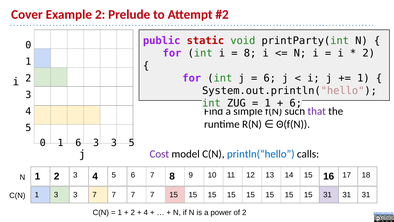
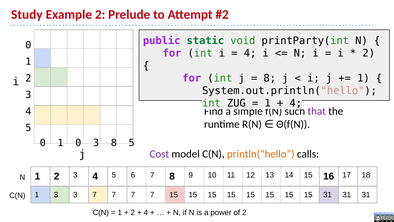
Cover: Cover -> Study
static colour: red -> green
8 at (250, 53): 8 -> 4
6 at (270, 78): 6 -> 8
6 at (296, 103): 6 -> 4
1 6: 6 -> 0
3 at (114, 143): 3 -> 8
println(“hello colour: blue -> orange
